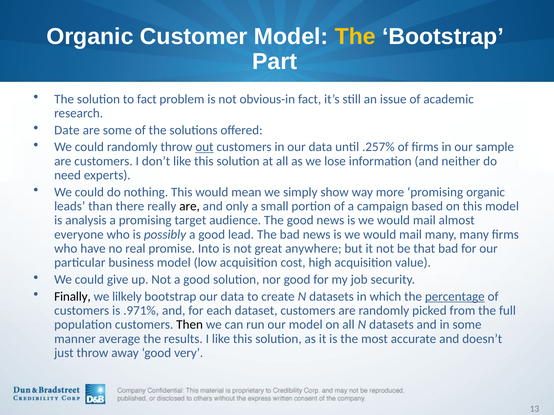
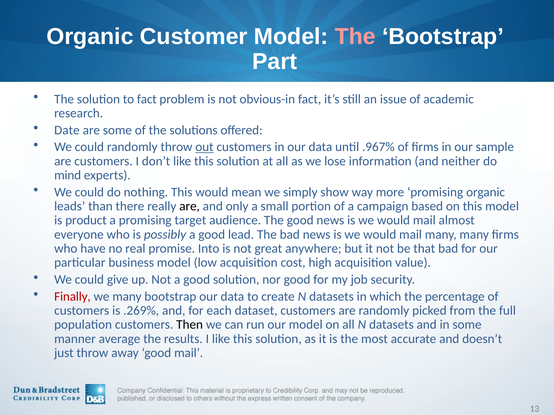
The at (355, 37) colour: yellow -> pink
.257%: .257% -> .967%
need: need -> mind
analysis: analysis -> product
Finally colour: black -> red
we lilkely: lilkely -> many
percentage underline: present -> none
.971%: .971% -> .269%
good very: very -> mail
